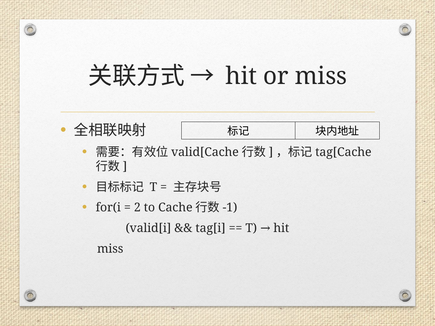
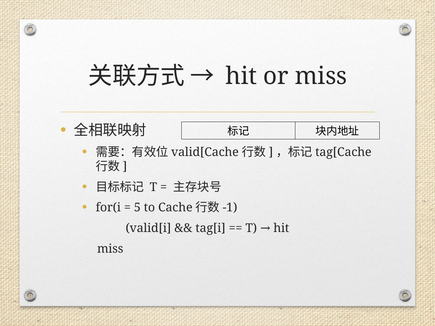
2: 2 -> 5
